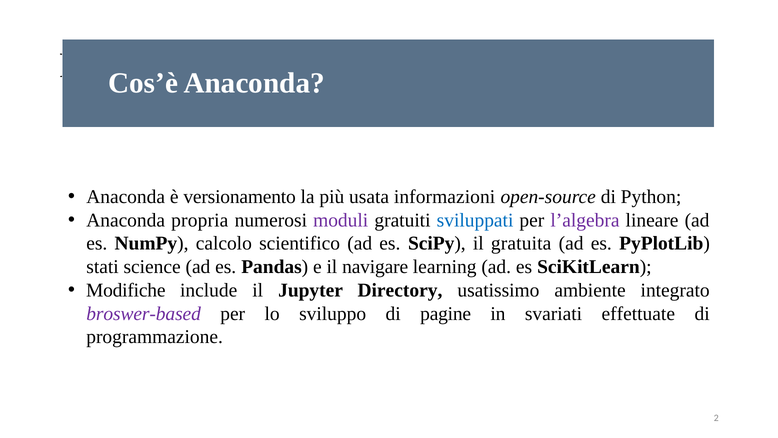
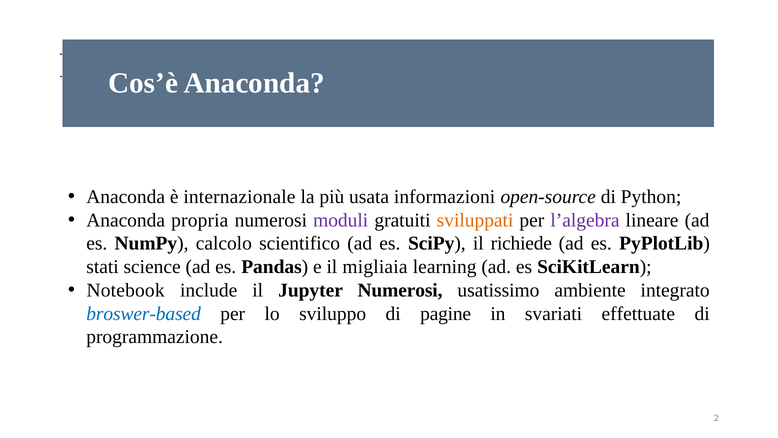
versionamento: versionamento -> internazionale
sviluppati colour: blue -> orange
gratuita: gratuita -> richiede
navigare: navigare -> migliaia
Modifiche: Modifiche -> Notebook
Jupyter Directory: Directory -> Numerosi
broswer-based colour: purple -> blue
